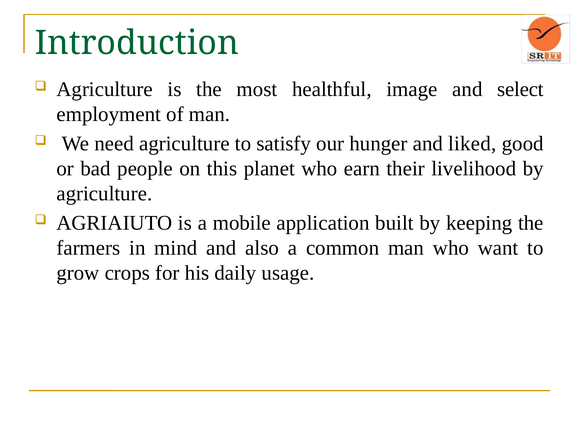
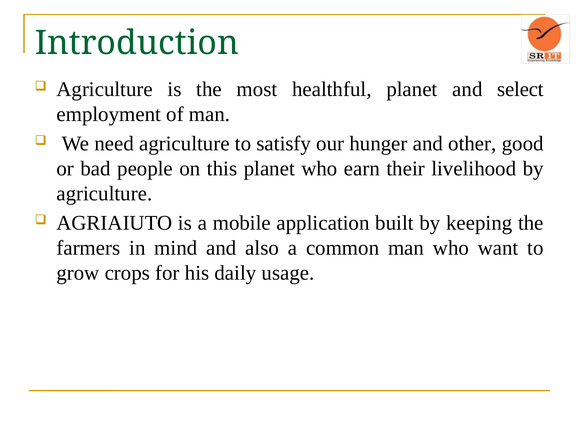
healthful image: image -> planet
liked: liked -> other
